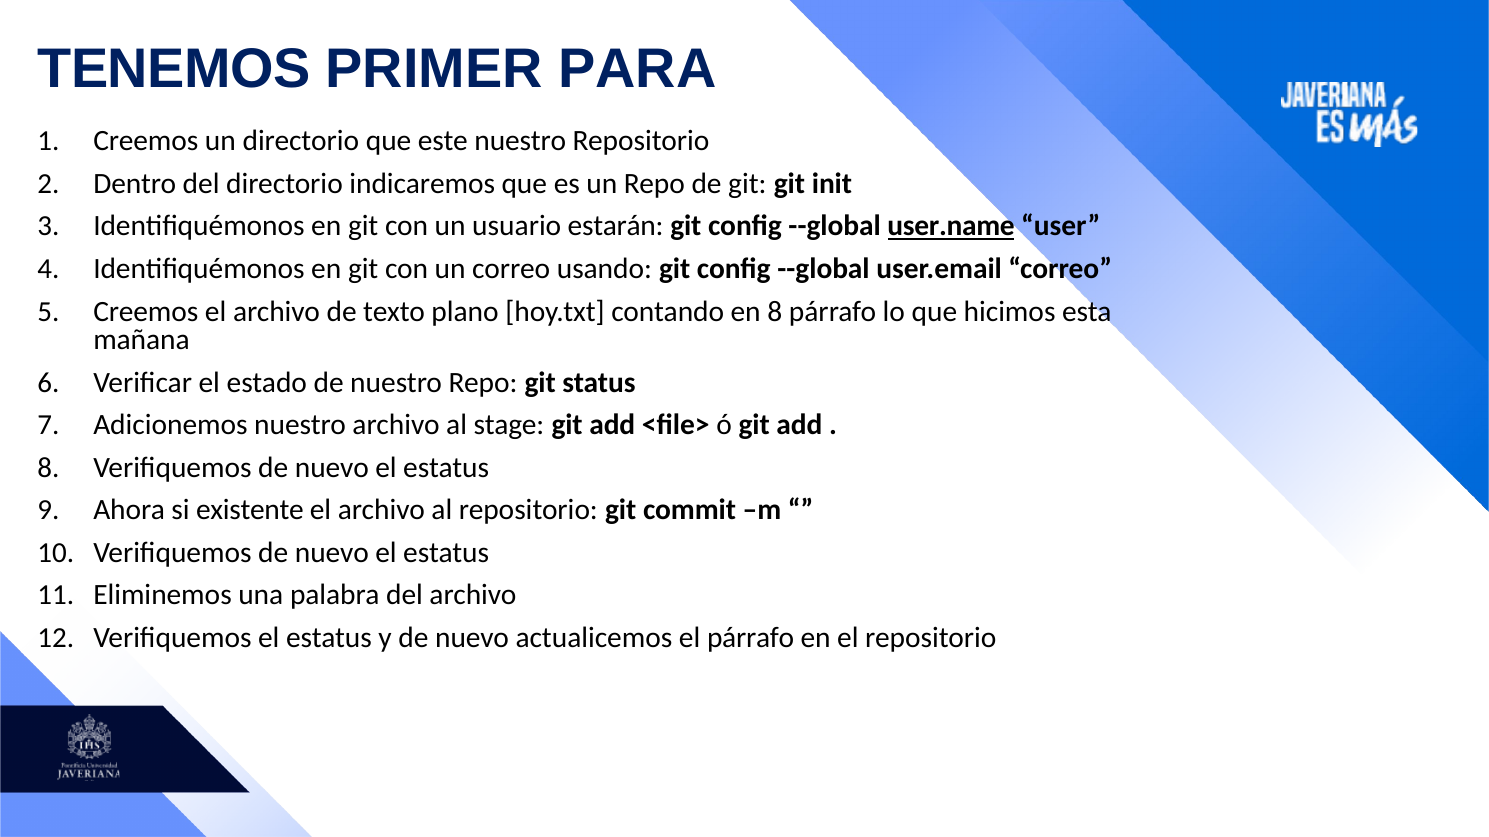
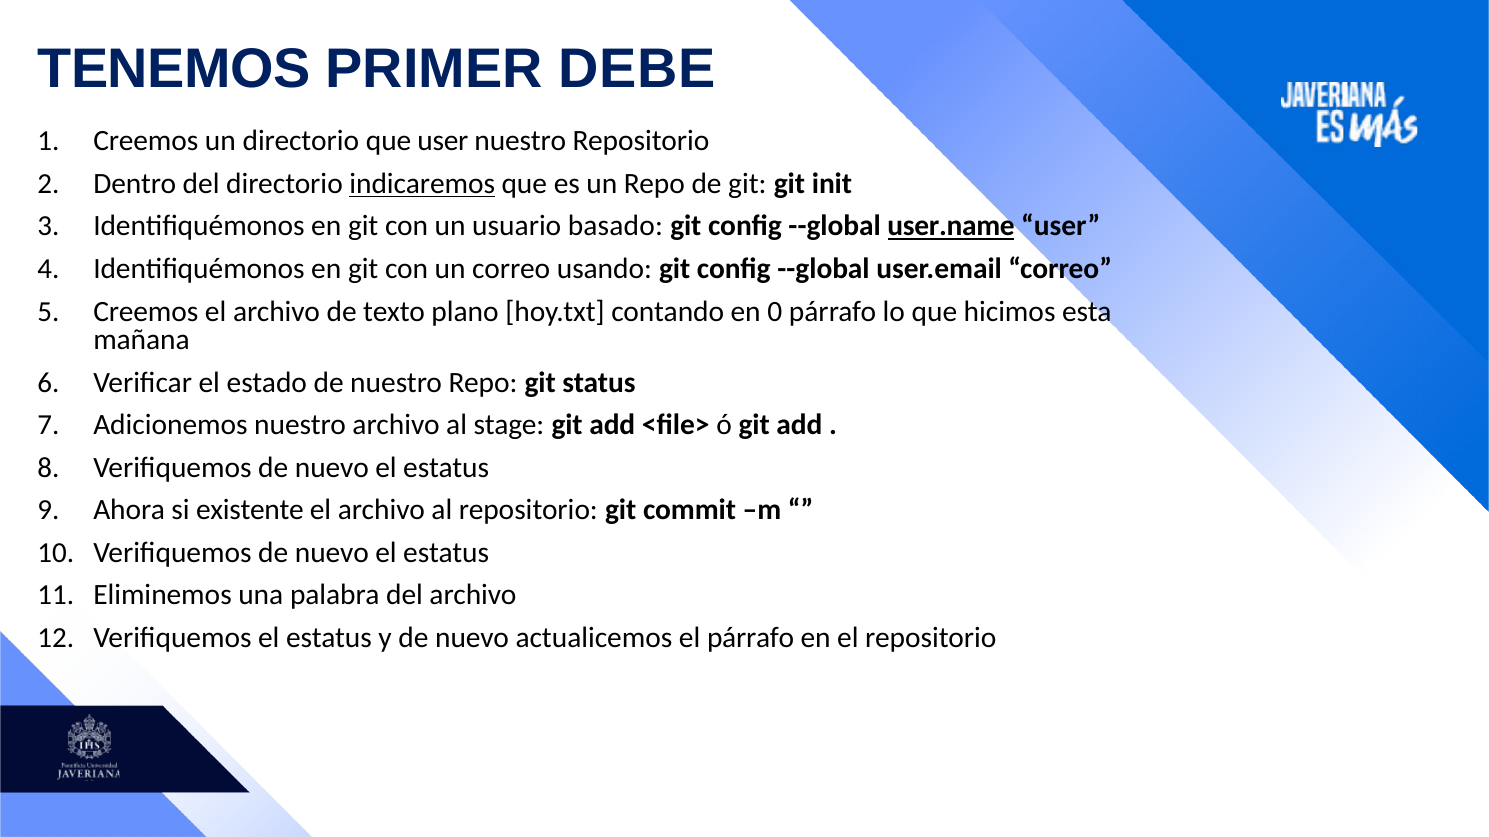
PARA: PARA -> DEBE
que este: este -> user
indicaremos underline: none -> present
estarán: estarán -> basado
en 8: 8 -> 0
